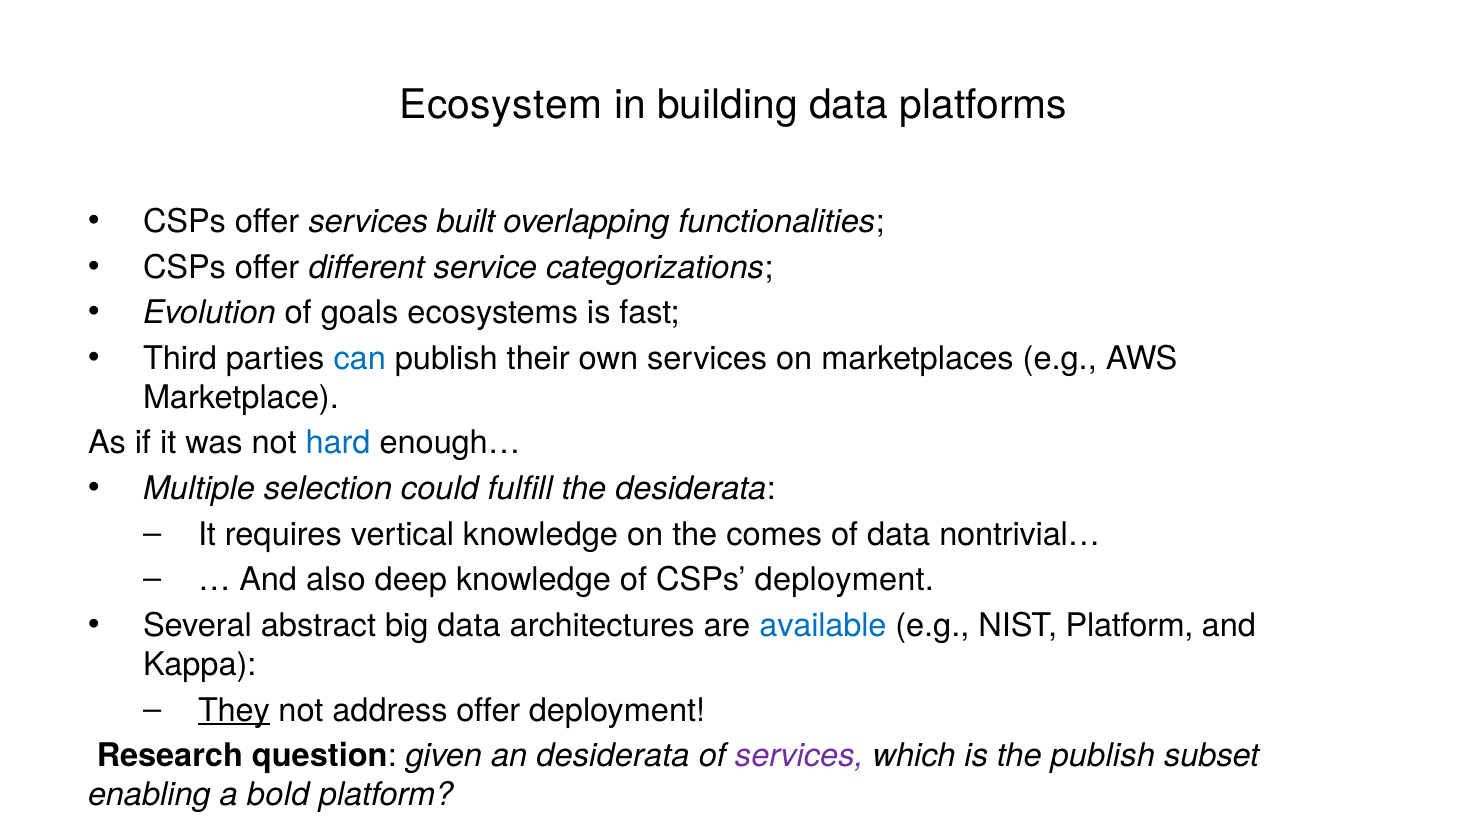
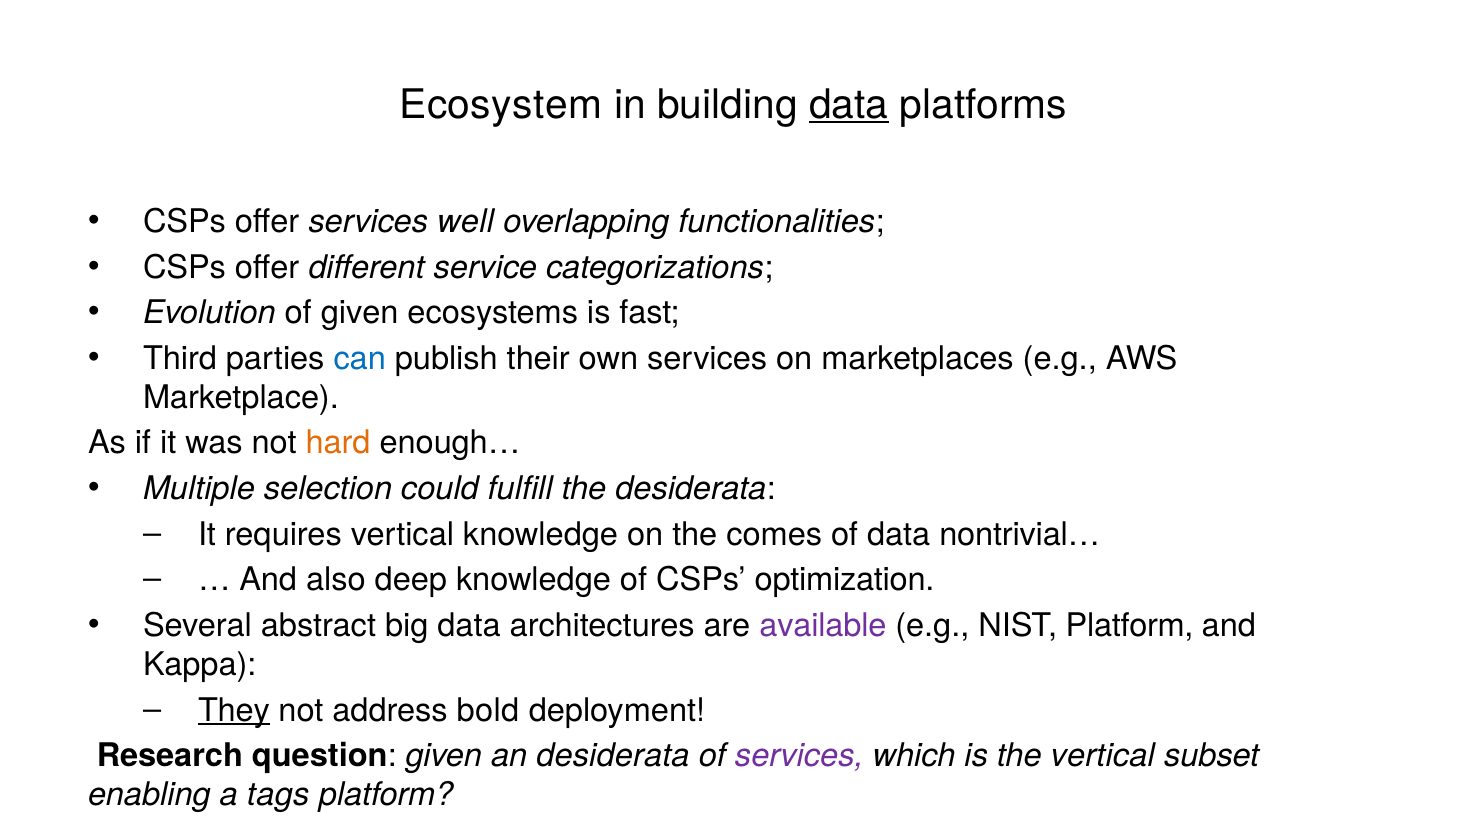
data at (849, 105) underline: none -> present
built: built -> well
of goals: goals -> given
hard colour: blue -> orange
CSPs deployment: deployment -> optimization
available colour: blue -> purple
address offer: offer -> bold
the publish: publish -> vertical
bold: bold -> tags
